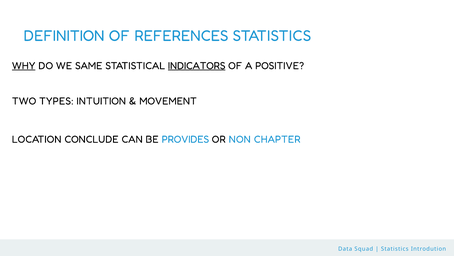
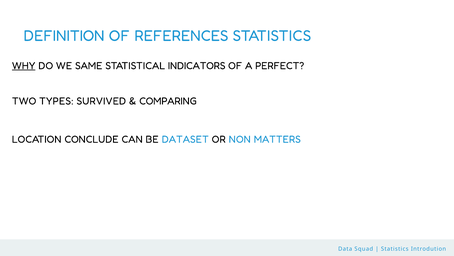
INDICATORS underline: present -> none
POSITIVE: POSITIVE -> PERFECT
INTUITION: INTUITION -> SURVIVED
MOVEMENT: MOVEMENT -> COMPARING
PROVIDES: PROVIDES -> DATASET
CHAPTER: CHAPTER -> MATTERS
